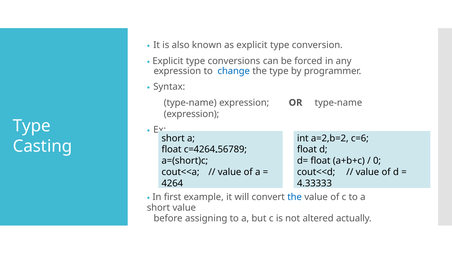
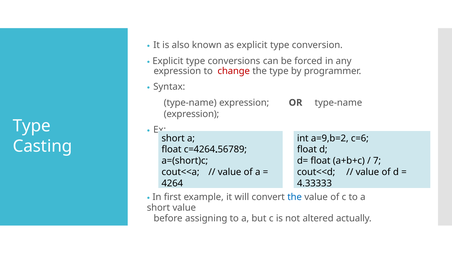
change colour: blue -> red
a=2,b=2: a=2,b=2 -> a=9,b=2
0: 0 -> 7
